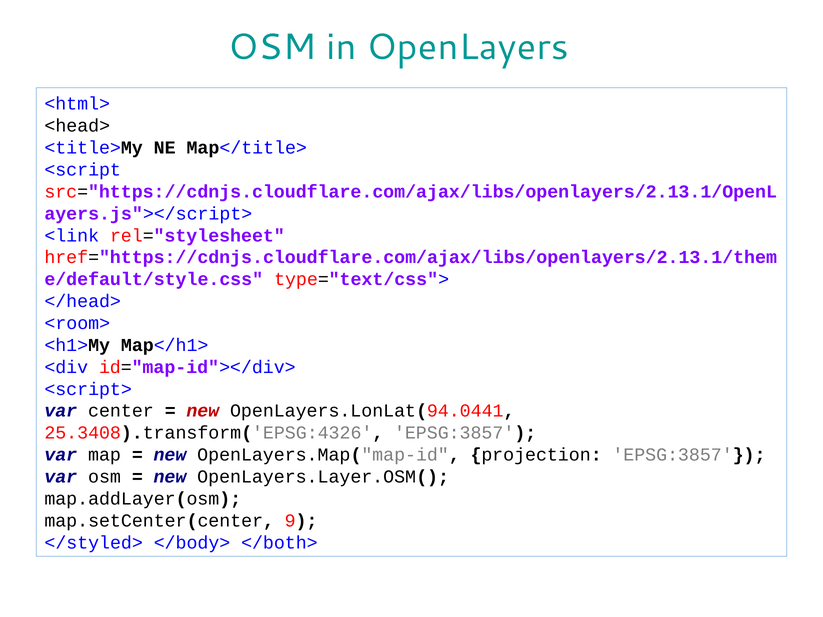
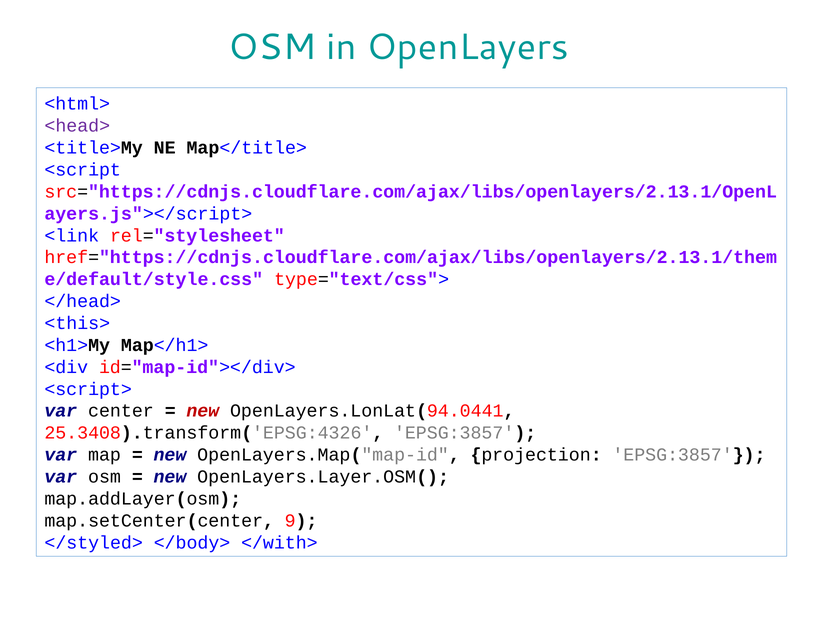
<head> colour: black -> purple
<room>: <room> -> <this>
</both>: </both> -> </with>
